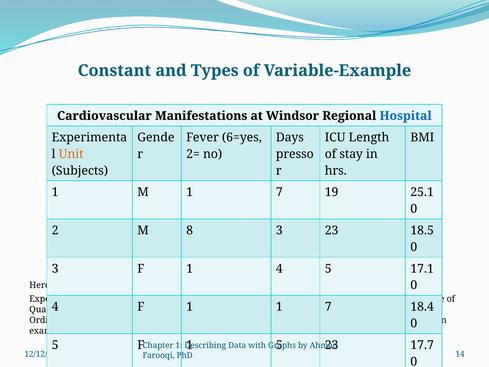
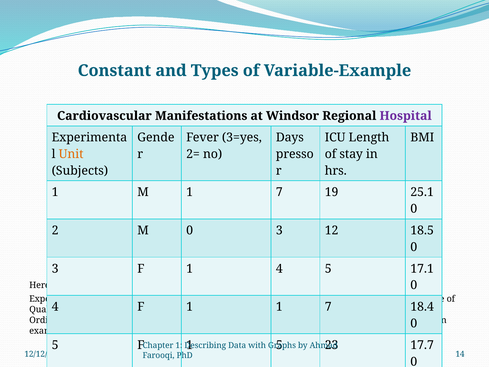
Hospital colour: blue -> purple
6=yes: 6=yes -> 3=yes
M 8: 8 -> 0
3 23: 23 -> 12
